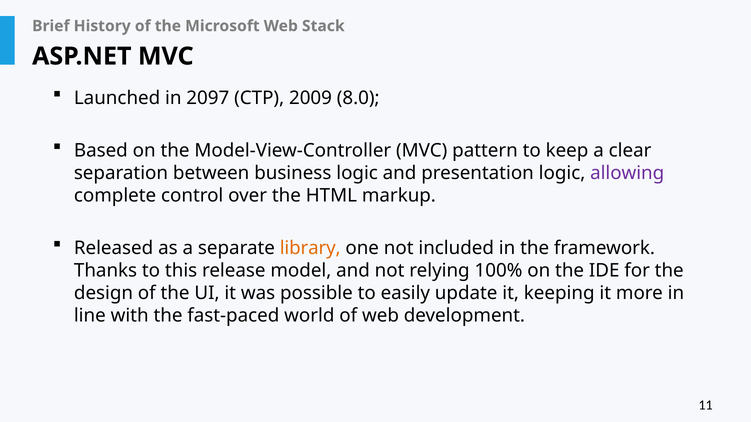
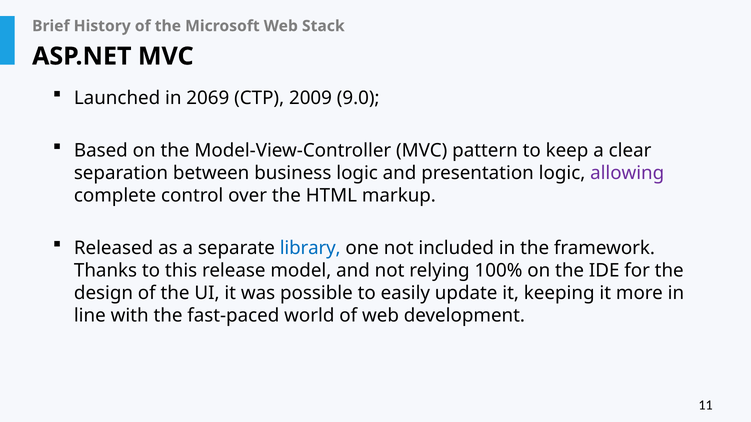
2097: 2097 -> 2069
8.0: 8.0 -> 9.0
library colour: orange -> blue
